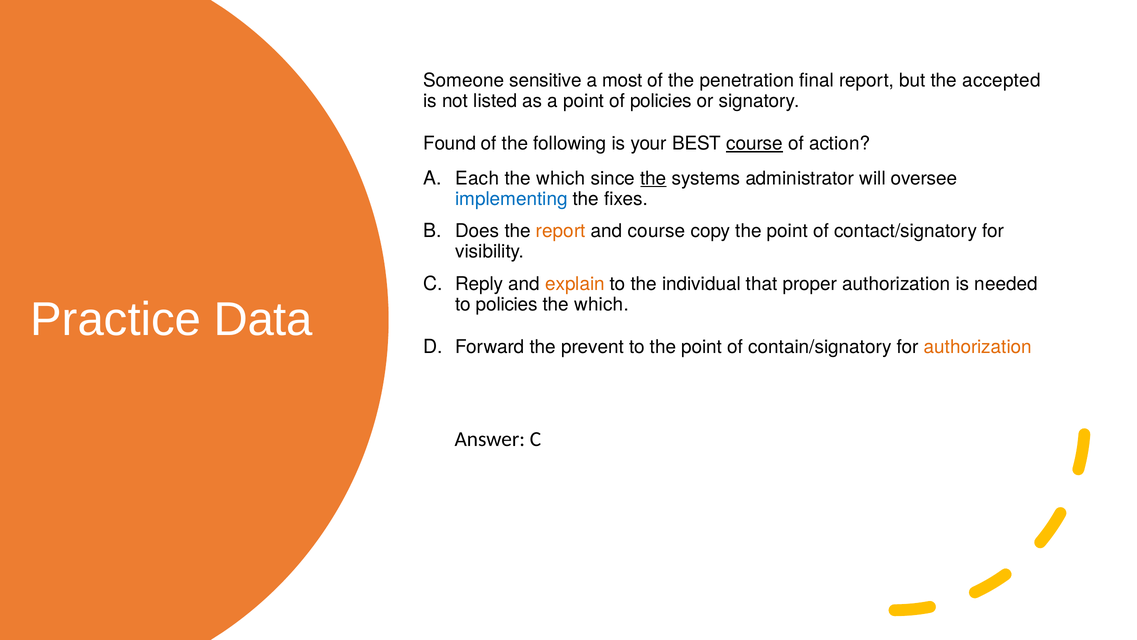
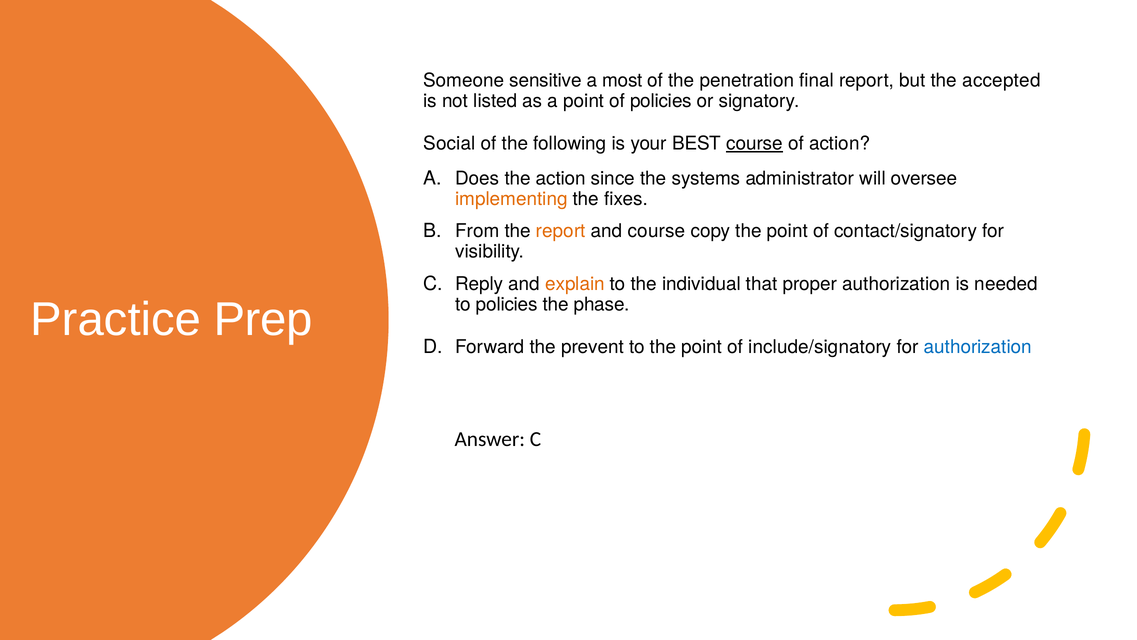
Found: Found -> Social
Each: Each -> Does
which at (561, 178): which -> action
the at (653, 178) underline: present -> none
implementing colour: blue -> orange
Does: Does -> From
which at (601, 304): which -> phase
Data: Data -> Prep
contain/signatory: contain/signatory -> include/signatory
authorization at (978, 347) colour: orange -> blue
